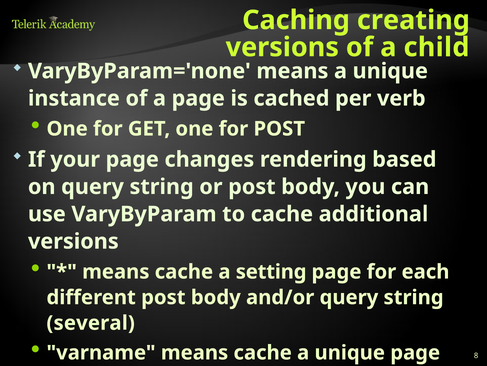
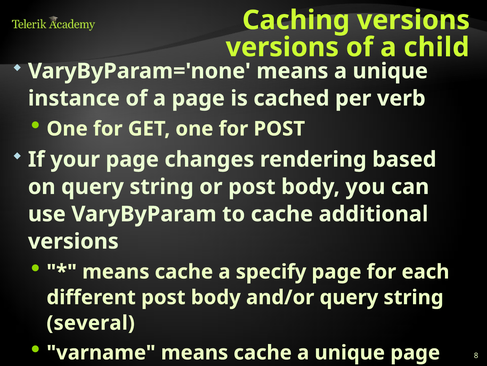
Caching creating: creating -> versions
setting: setting -> specify
